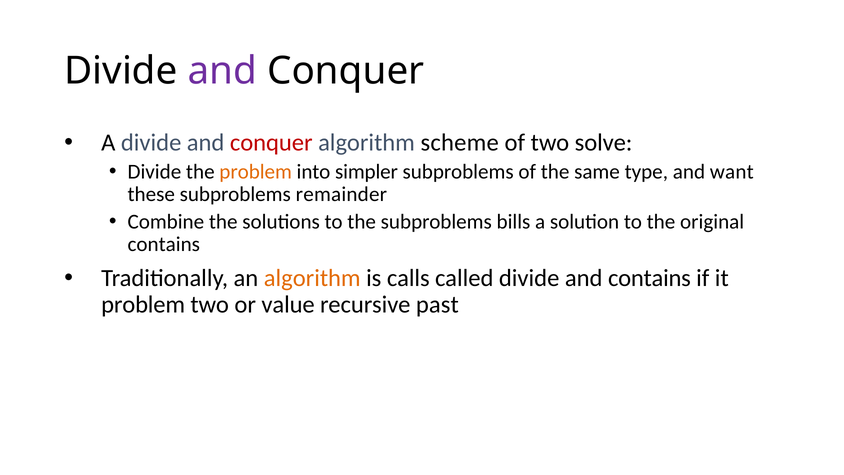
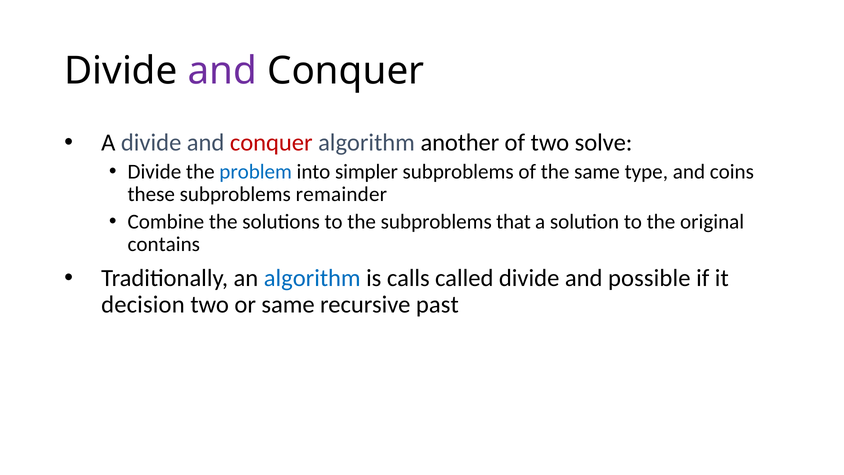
scheme: scheme -> another
problem at (256, 172) colour: orange -> blue
want: want -> coins
bills: bills -> that
algorithm at (312, 278) colour: orange -> blue
and contains: contains -> possible
problem at (143, 304): problem -> decision
or value: value -> same
